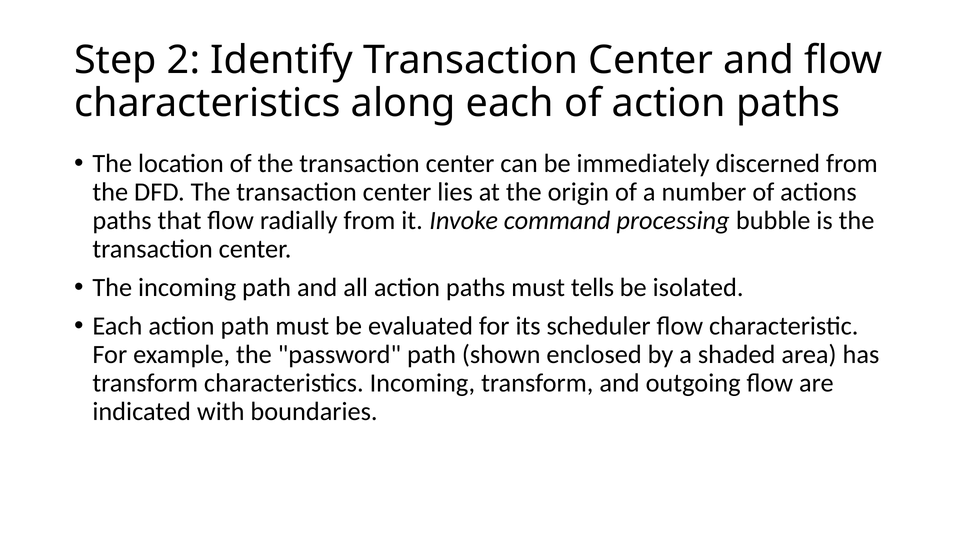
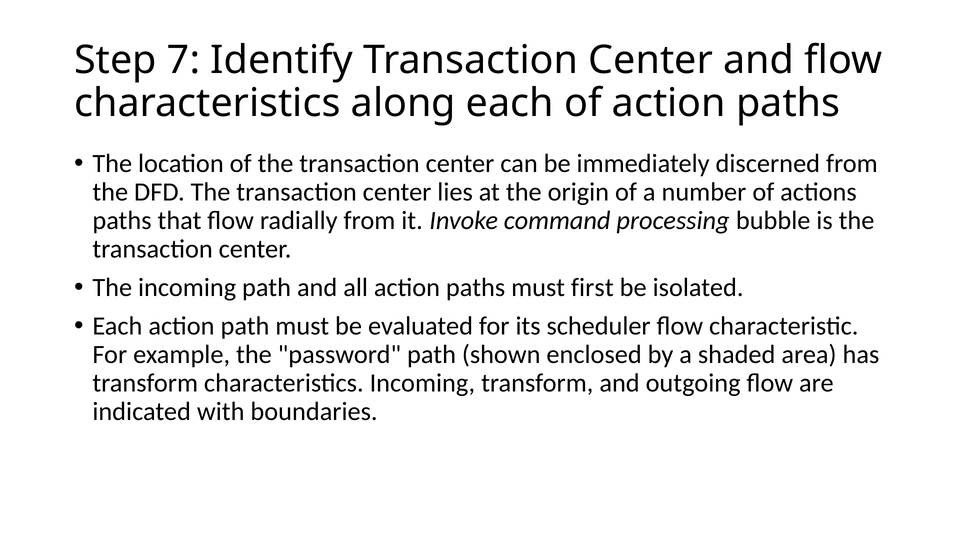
2: 2 -> 7
tells: tells -> first
